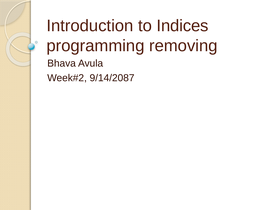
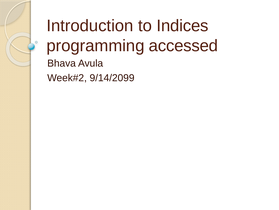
removing: removing -> accessed
9/14/2087: 9/14/2087 -> 9/14/2099
